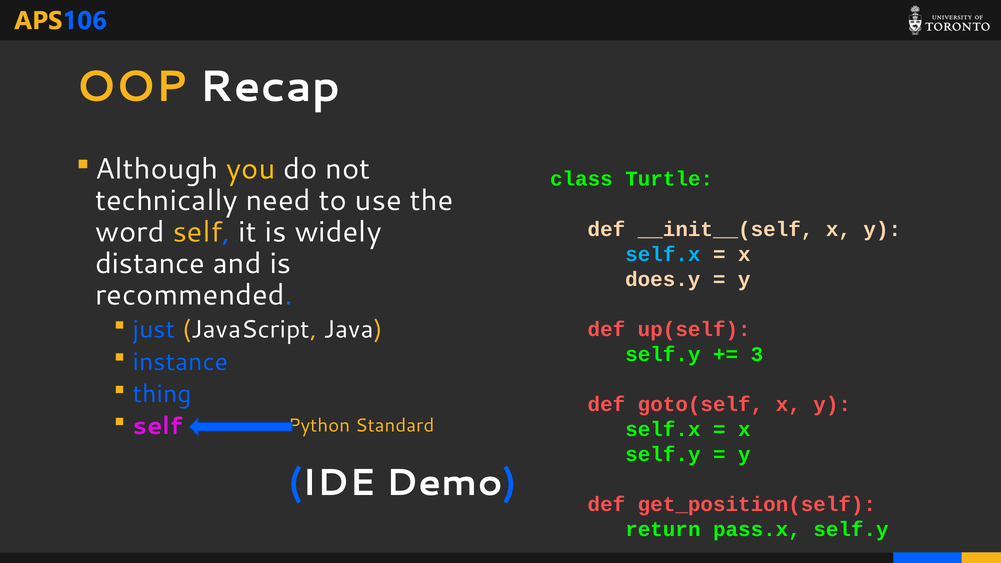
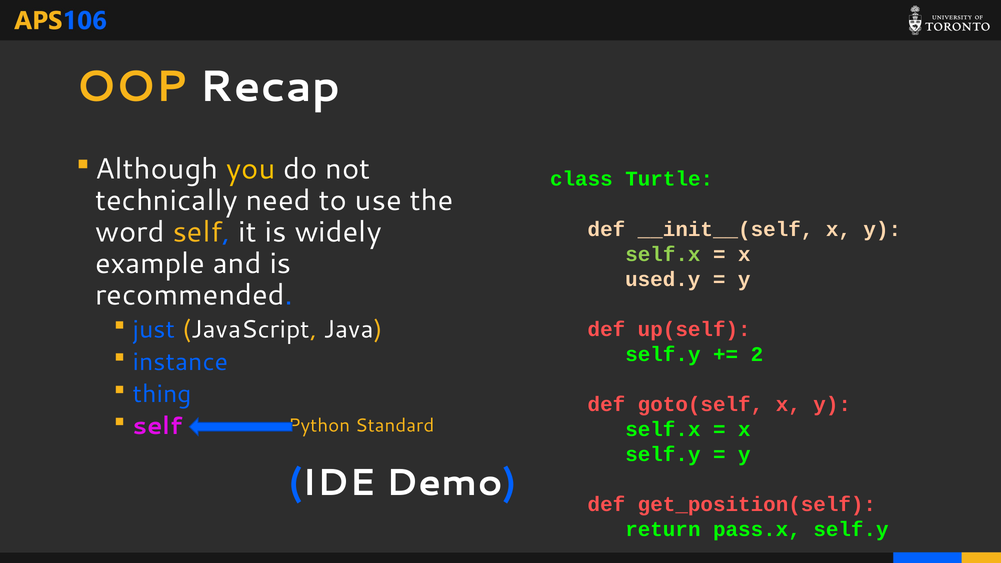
self.x at (663, 254) colour: light blue -> light green
distance: distance -> example
does.y: does.y -> used.y
3: 3 -> 2
